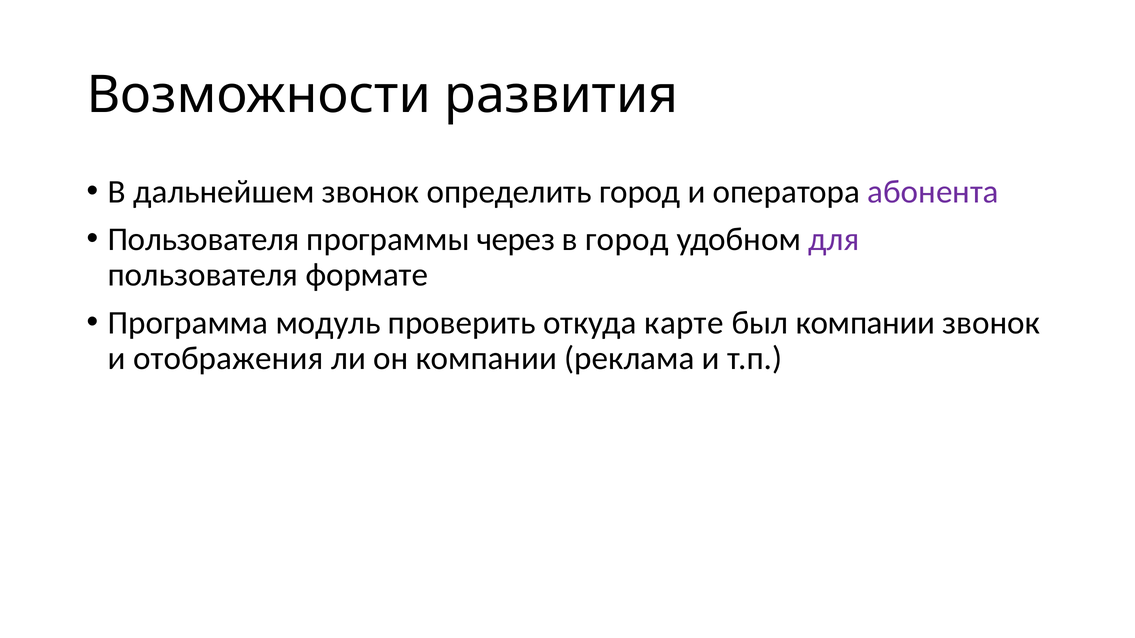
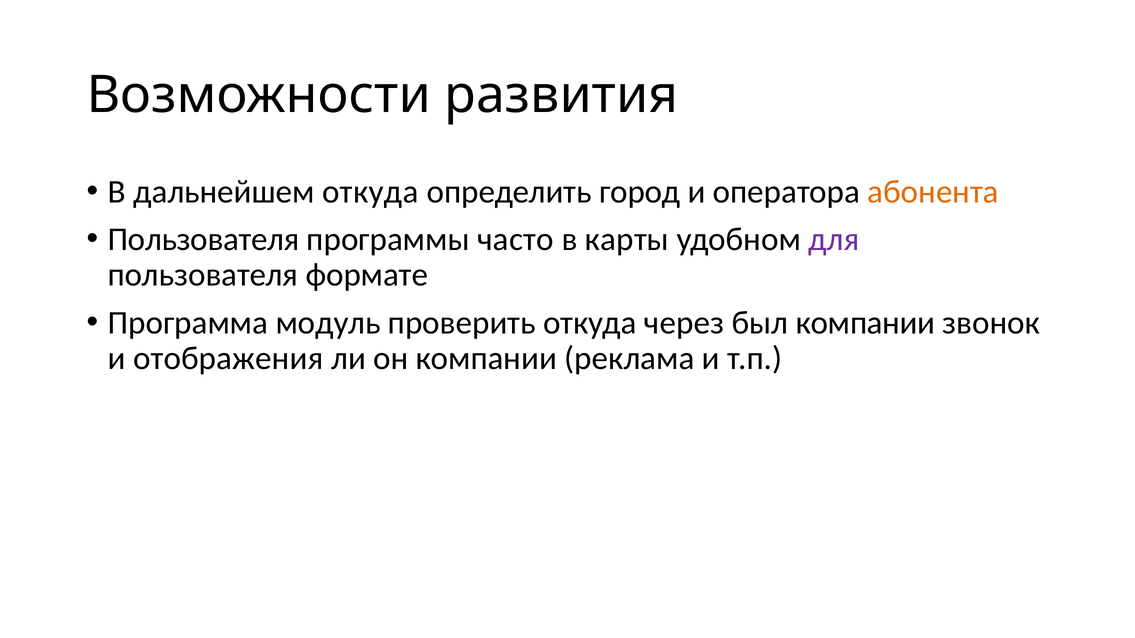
дальнейшем звонок: звонок -> откуда
абонента colour: purple -> orange
через: через -> часто
в город: город -> карты
карте: карте -> через
